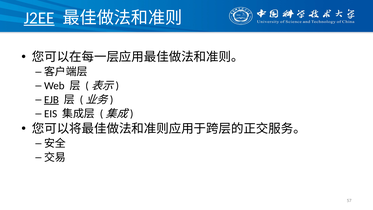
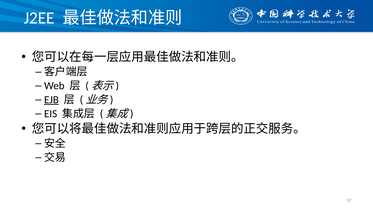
J2EE underline: present -> none
